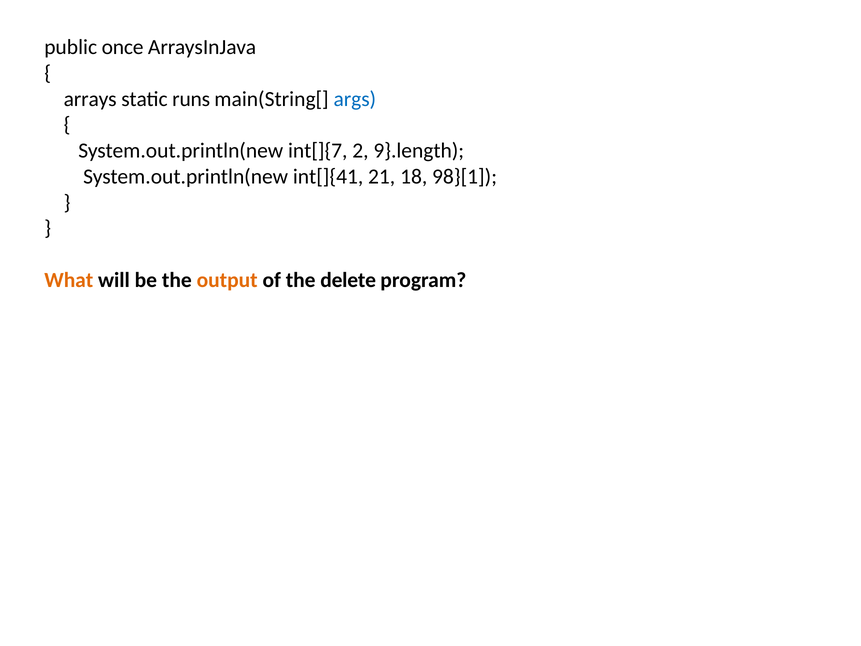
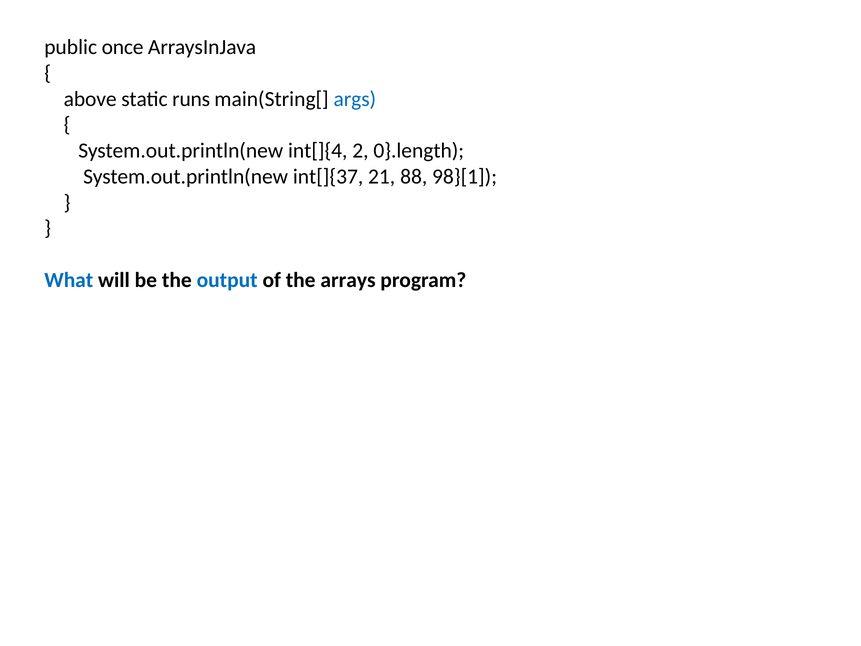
arrays: arrays -> above
int[]{7: int[]{7 -> int[]{4
9}.length: 9}.length -> 0}.length
int[]{41: int[]{41 -> int[]{37
18: 18 -> 88
What colour: orange -> blue
output colour: orange -> blue
delete: delete -> arrays
